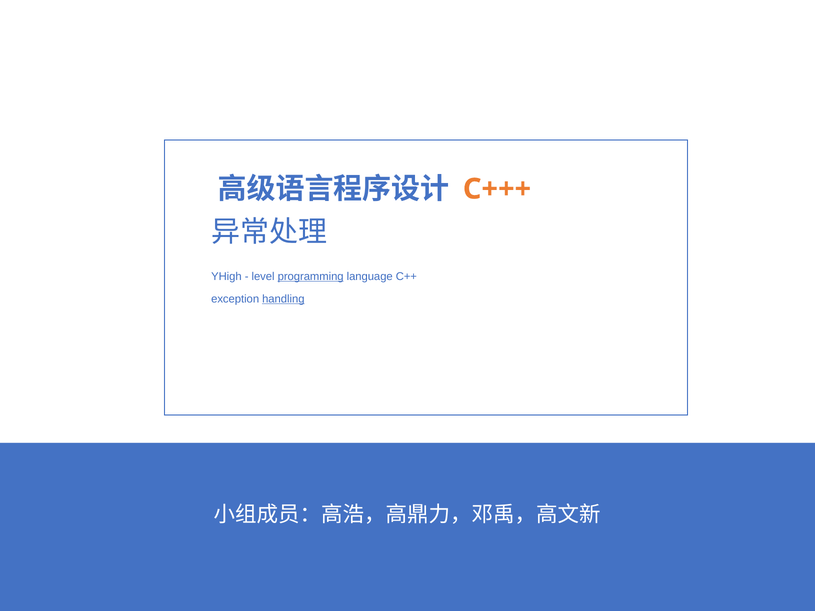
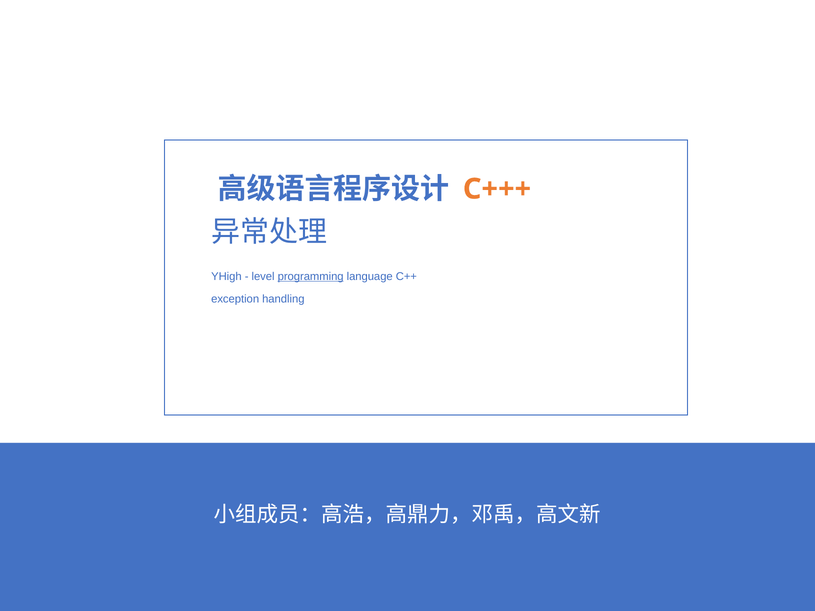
handling underline: present -> none
